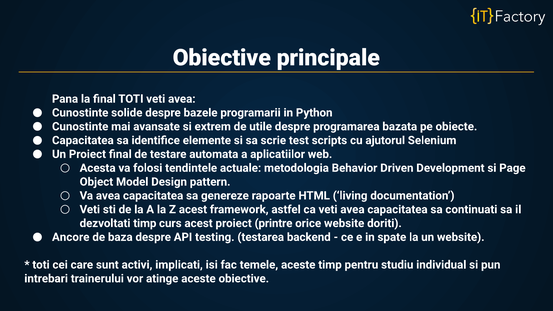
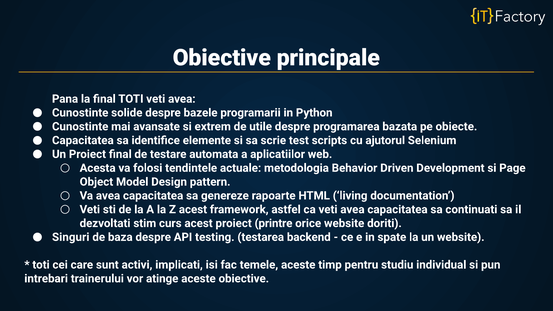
dezvoltati timp: timp -> stim
Ancore: Ancore -> Singuri
